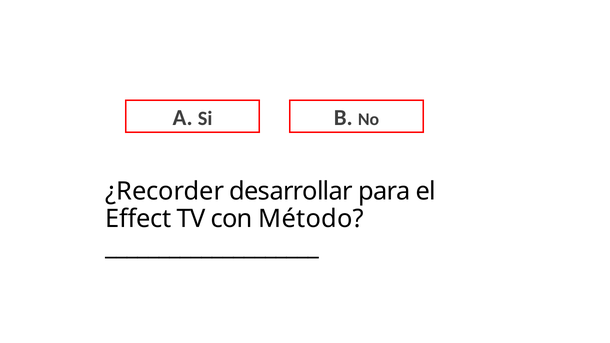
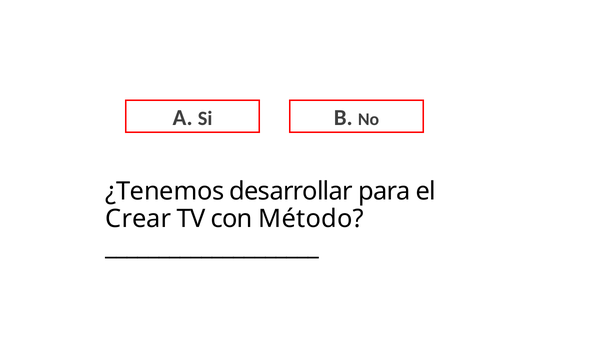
¿Recorder: ¿Recorder -> ¿Tenemos
Effect: Effect -> Crear
